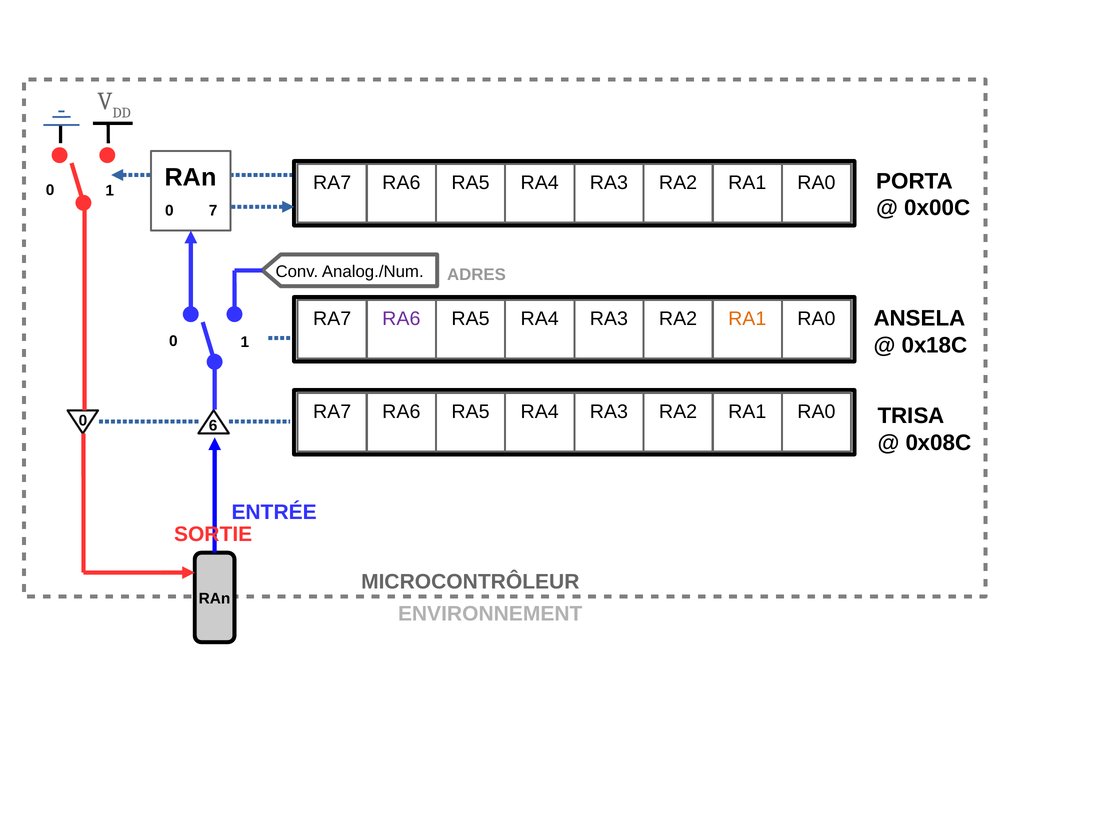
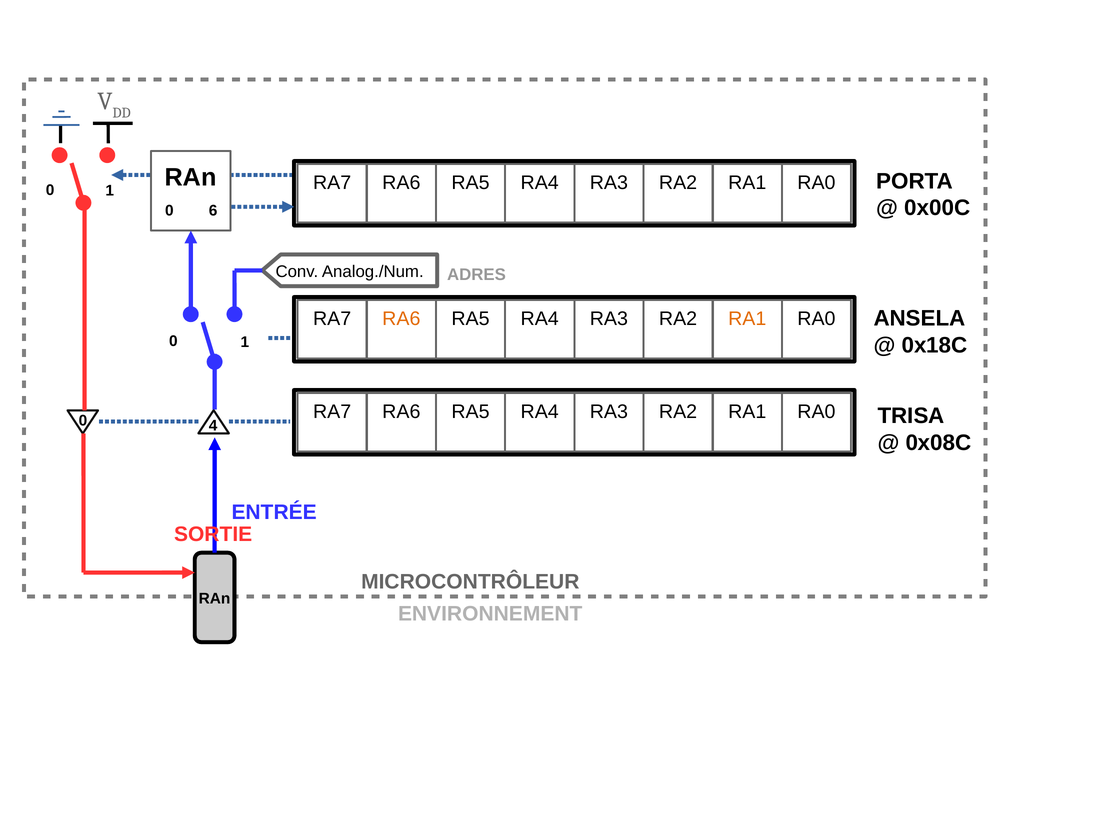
7: 7 -> 6
RA6 at (401, 319) colour: purple -> orange
6: 6 -> 4
